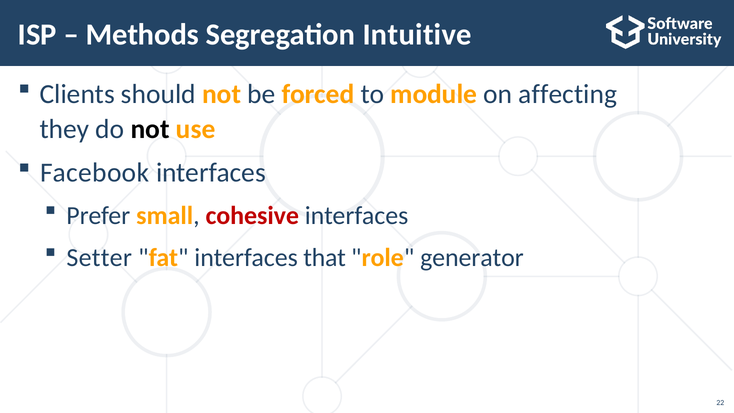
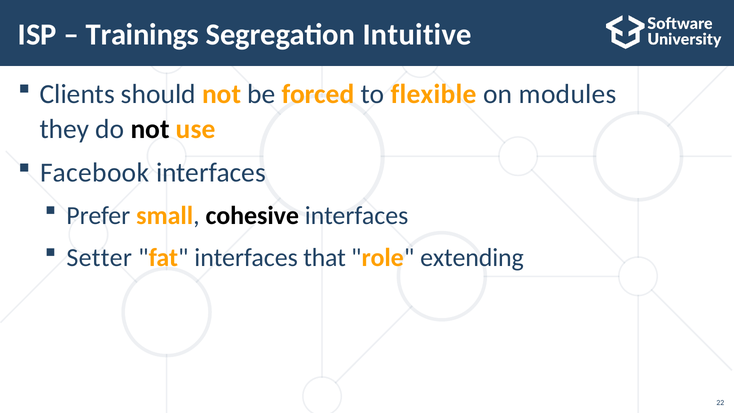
Methods: Methods -> Trainings
module: module -> flexible
affecting: affecting -> modules
cohesive colour: red -> black
generator: generator -> extending
